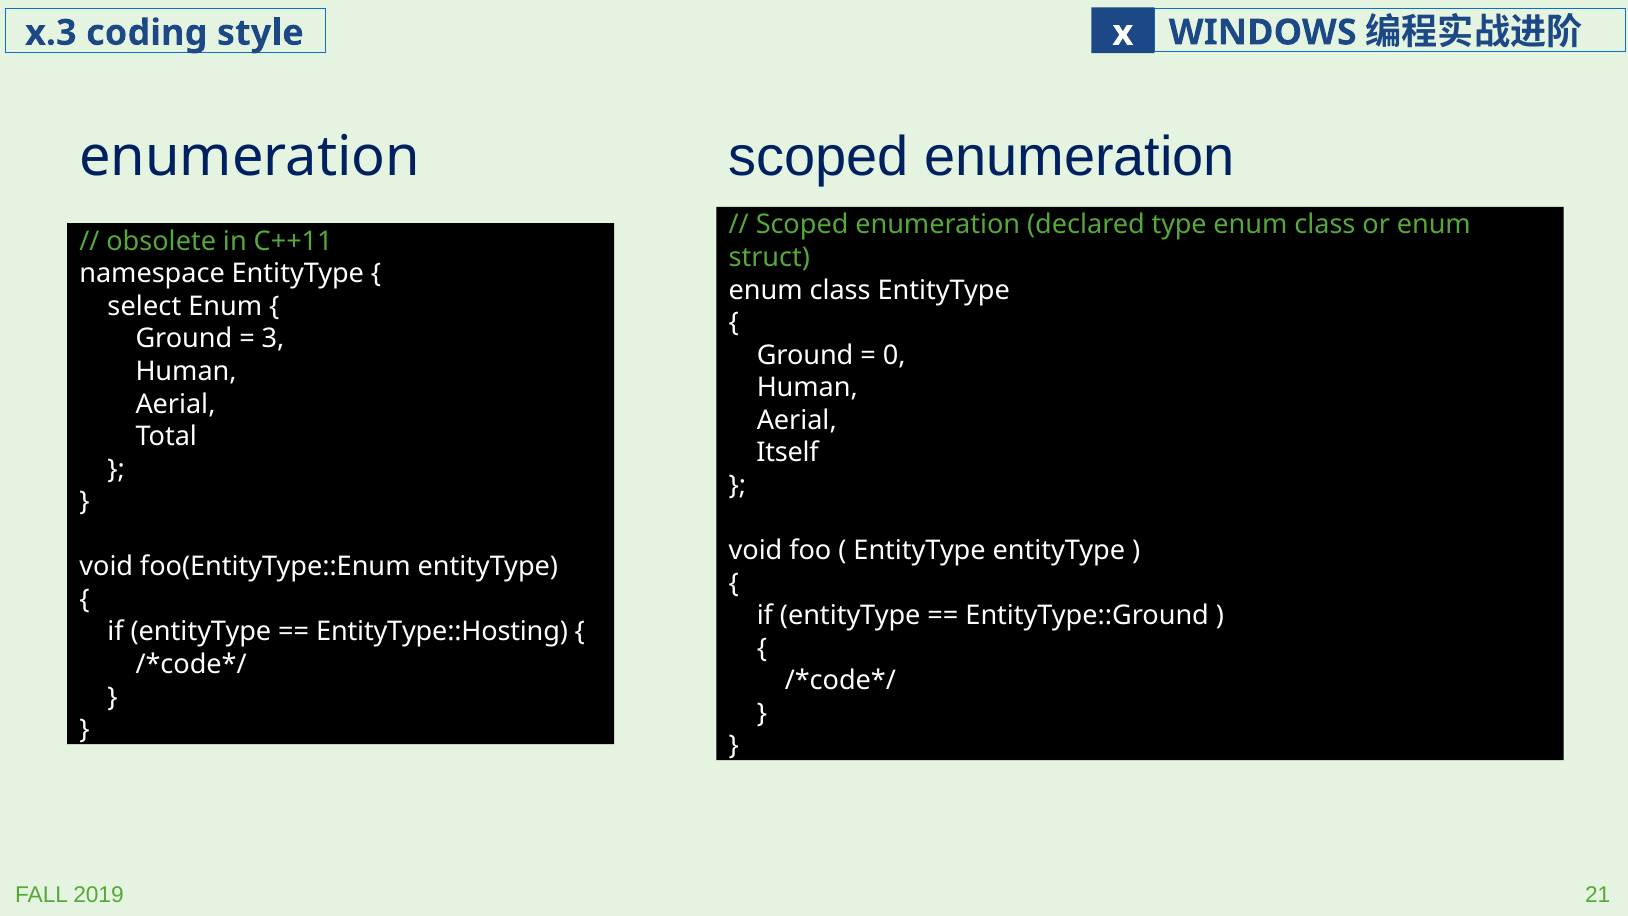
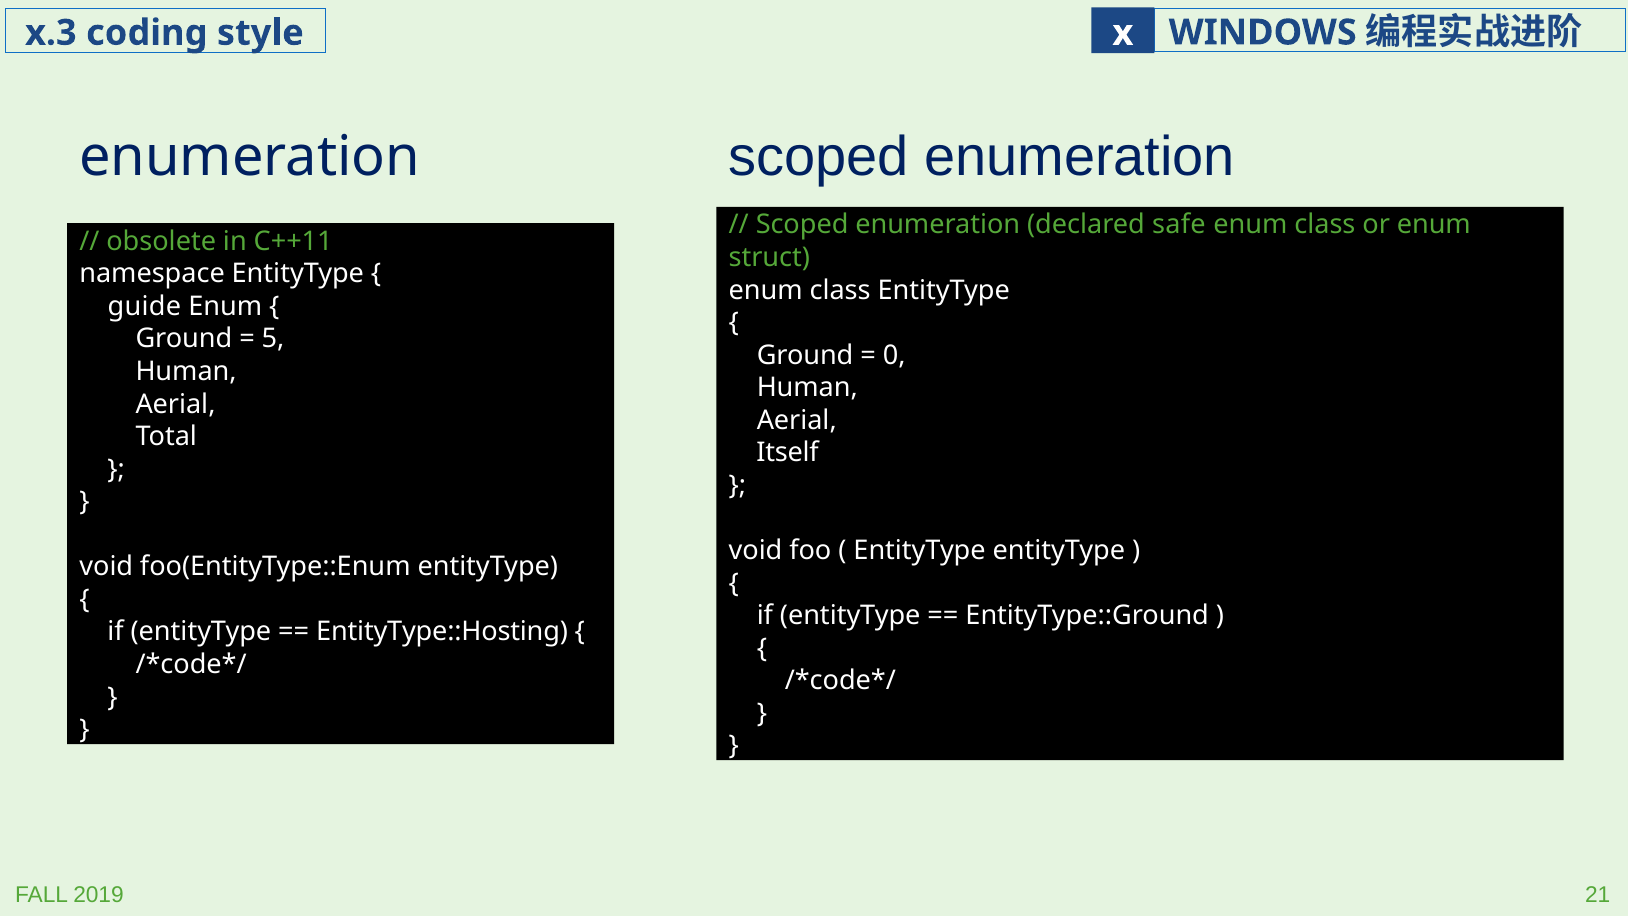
type: type -> safe
select: select -> guide
3: 3 -> 5
